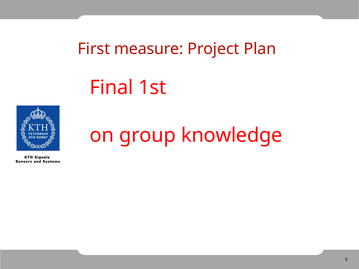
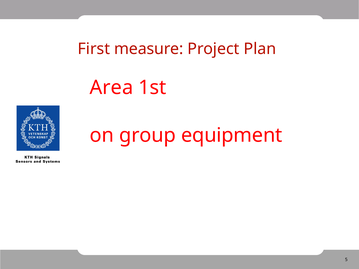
Final: Final -> Area
knowledge: knowledge -> equipment
